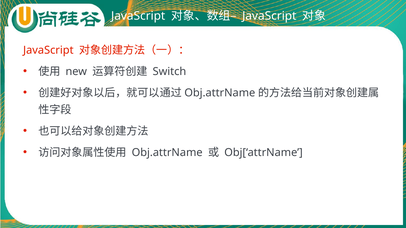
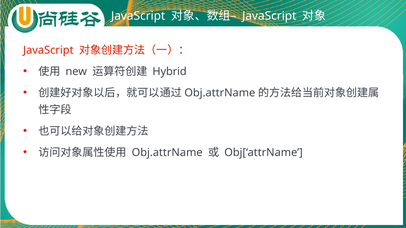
Switch: Switch -> Hybrid
